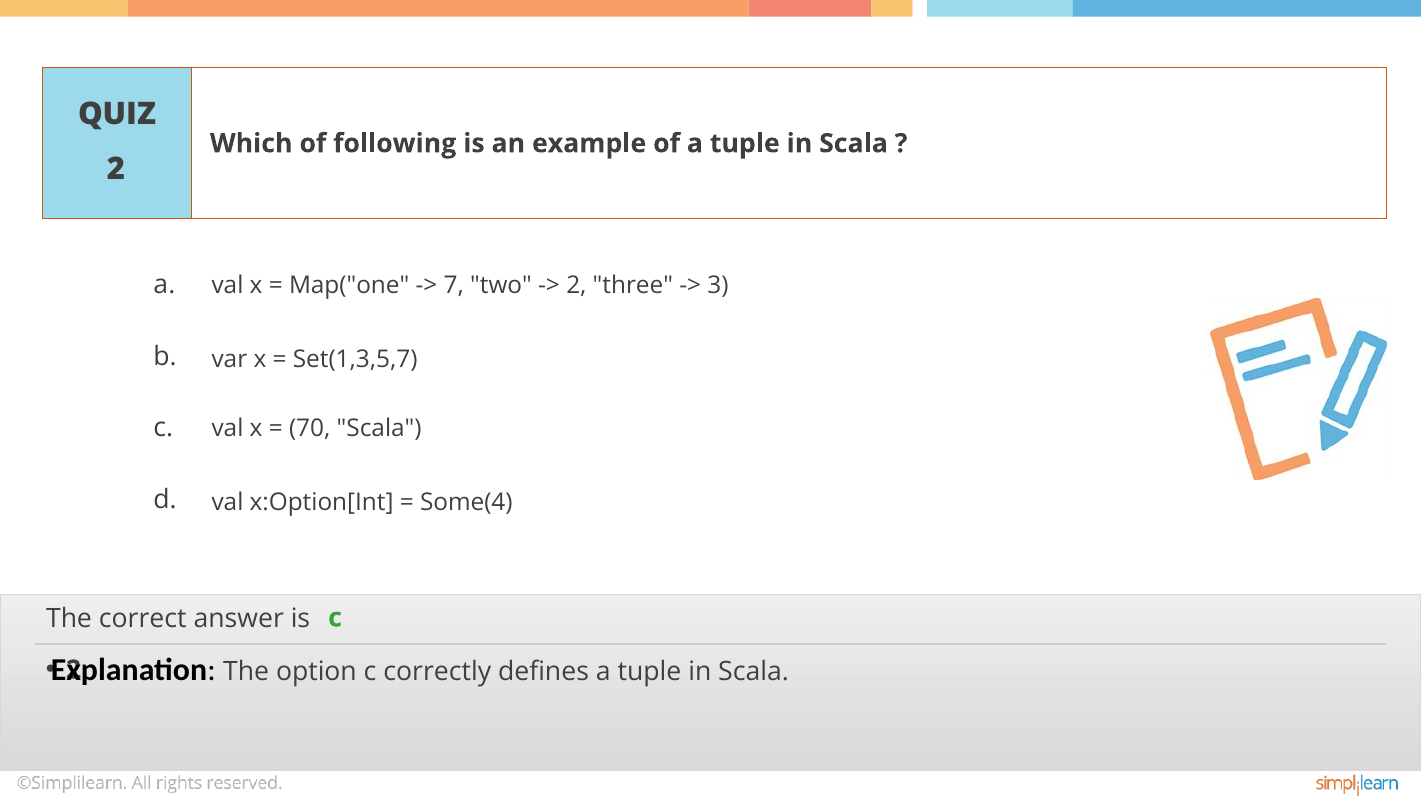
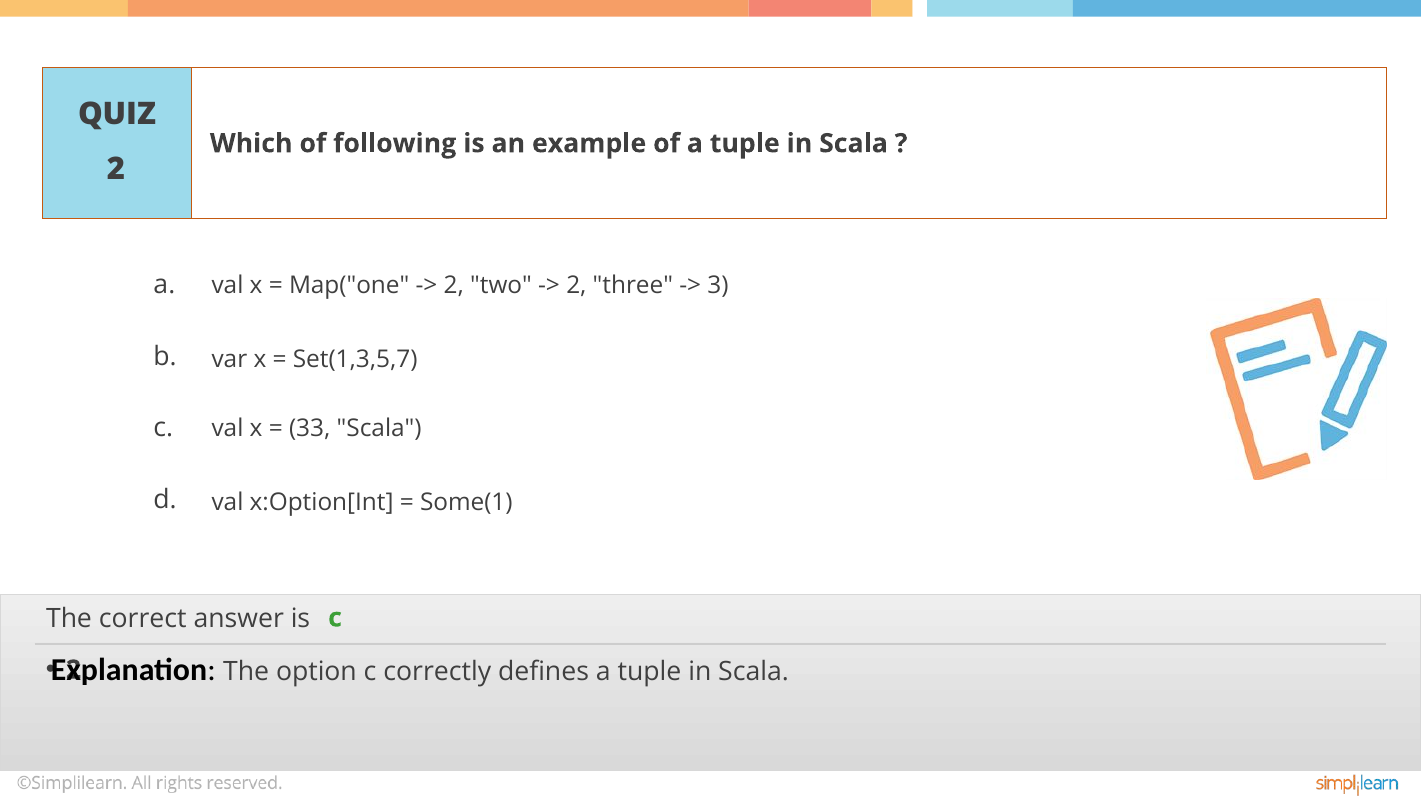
7 at (454, 285): 7 -> 2
70: 70 -> 33
Some(4: Some(4 -> Some(1
